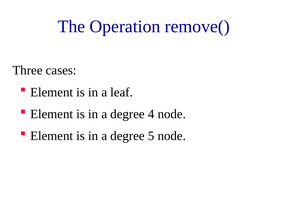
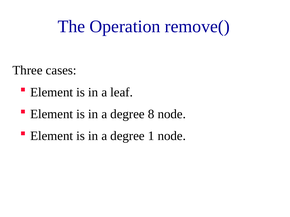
4: 4 -> 8
5: 5 -> 1
